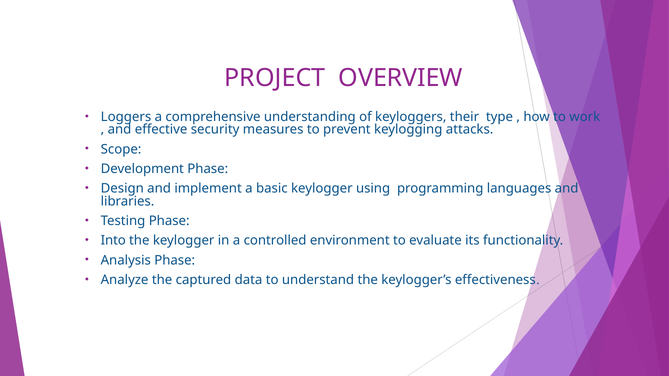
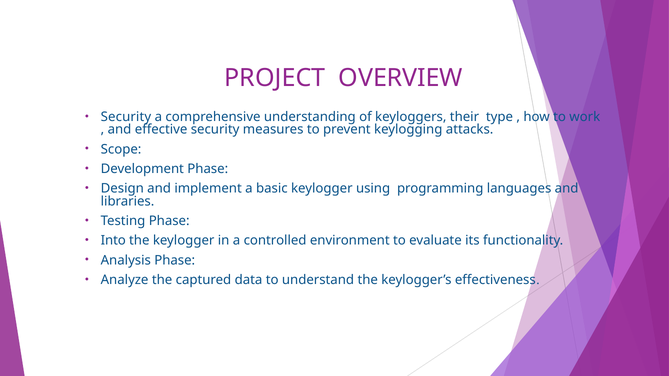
Loggers at (126, 117): Loggers -> Security
